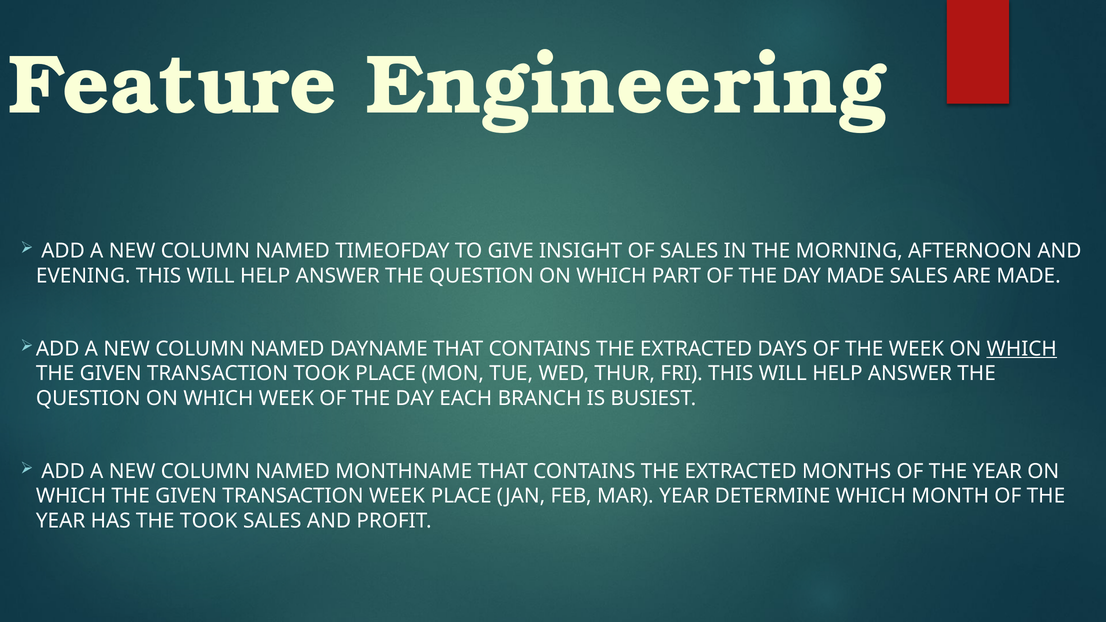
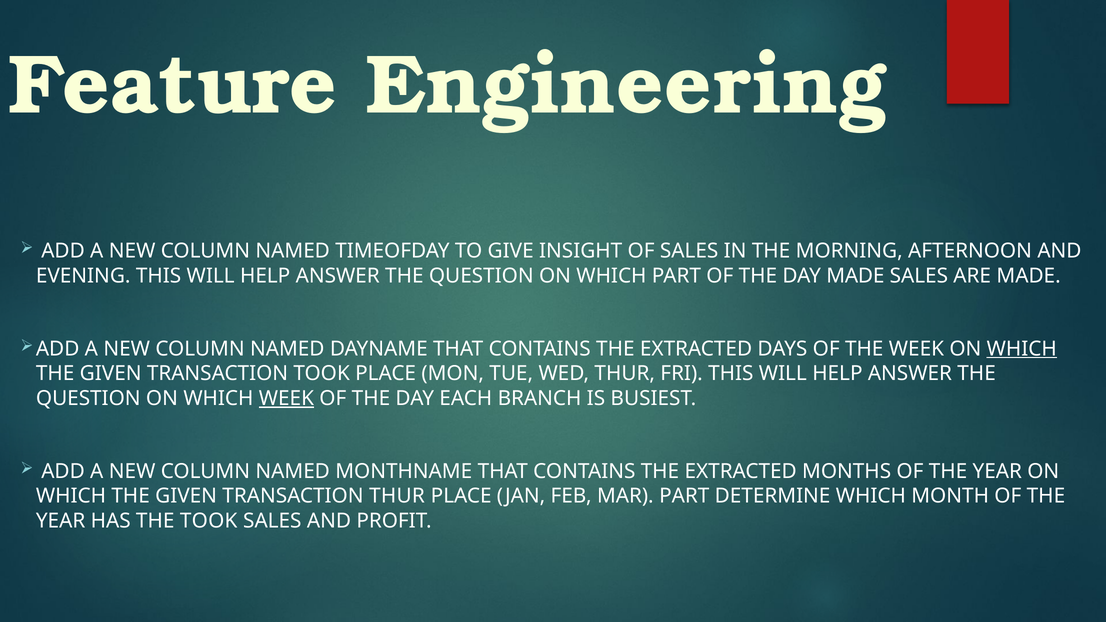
WEEK at (286, 399) underline: none -> present
TRANSACTION WEEK: WEEK -> THUR
MAR YEAR: YEAR -> PART
